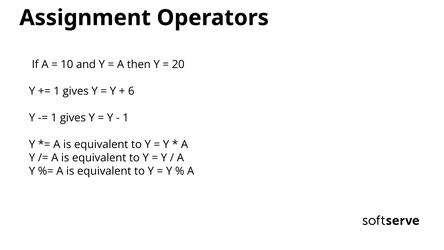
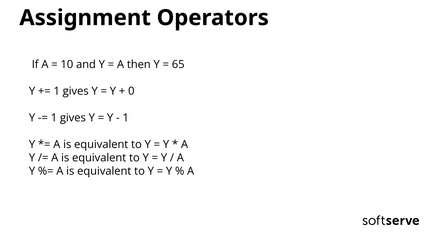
20: 20 -> 65
6: 6 -> 0
